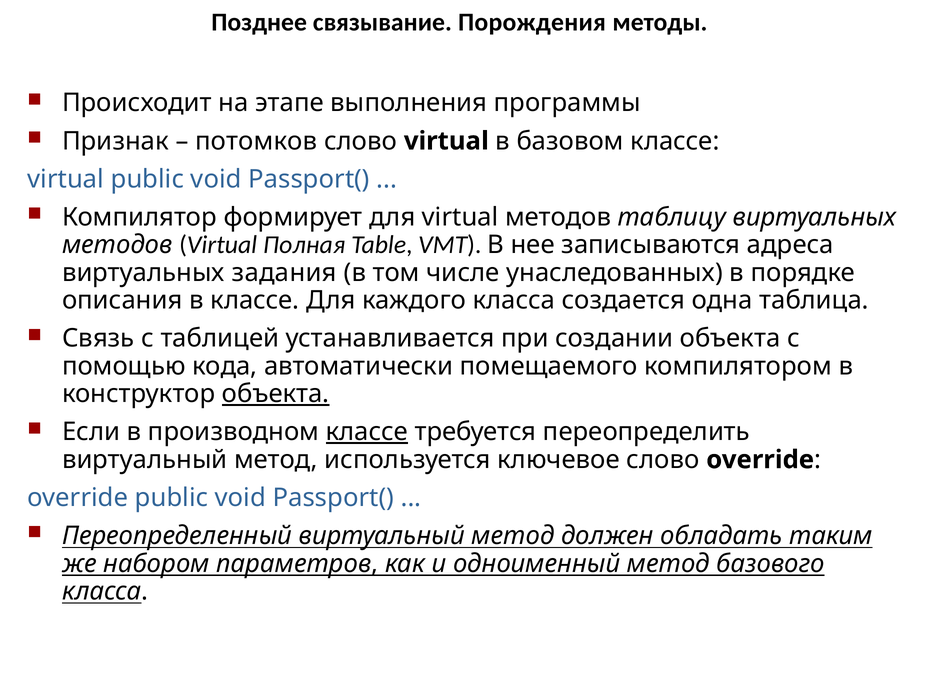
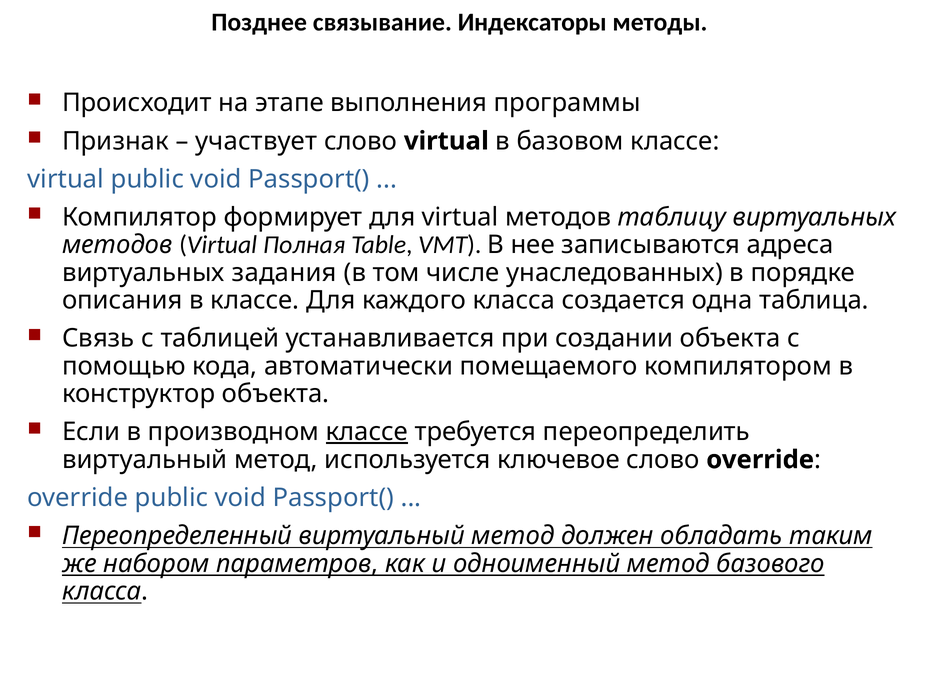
Порождения: Порождения -> Индексаторы
потомков: потомков -> участвует
объекта at (276, 394) underline: present -> none
